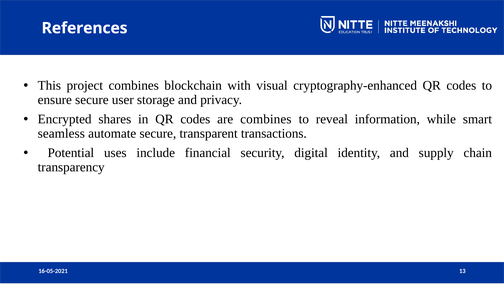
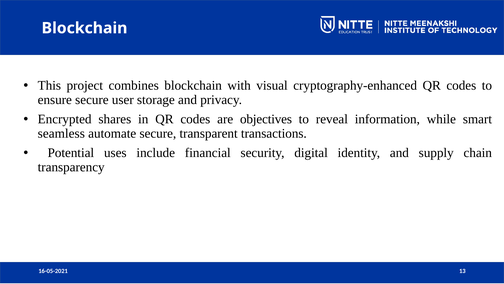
References at (85, 28): References -> Blockchain
are combines: combines -> objectives
